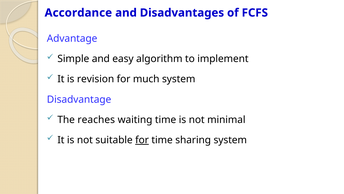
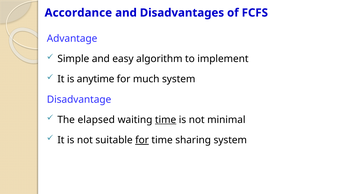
revision: revision -> anytime
reaches: reaches -> elapsed
time at (166, 119) underline: none -> present
